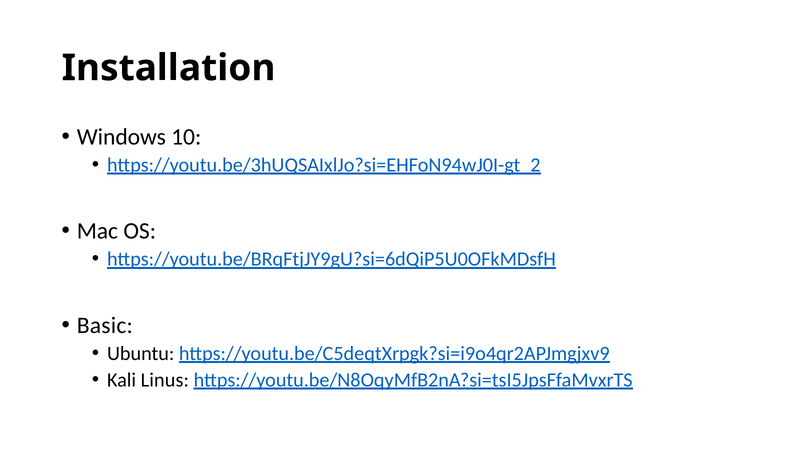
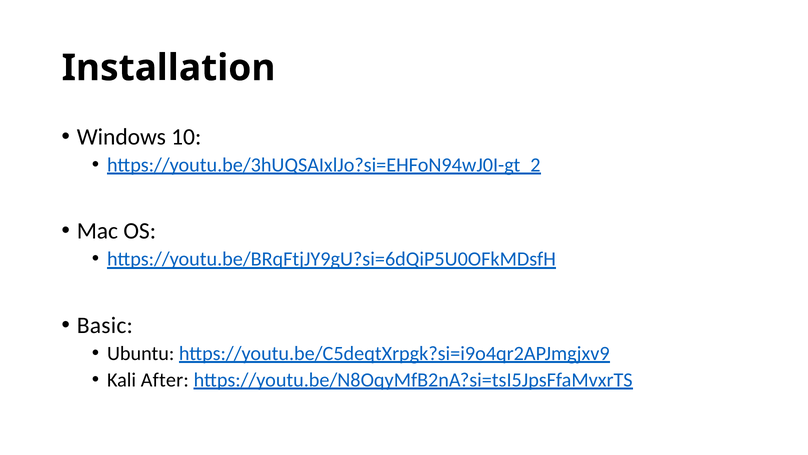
Linus: Linus -> After
